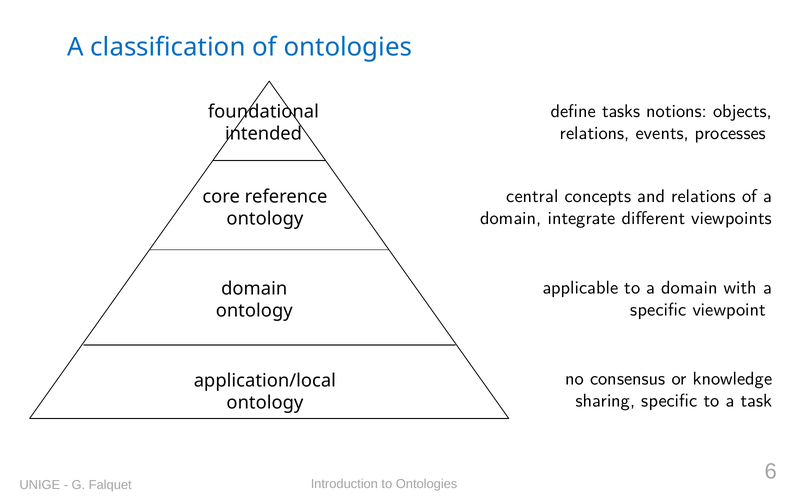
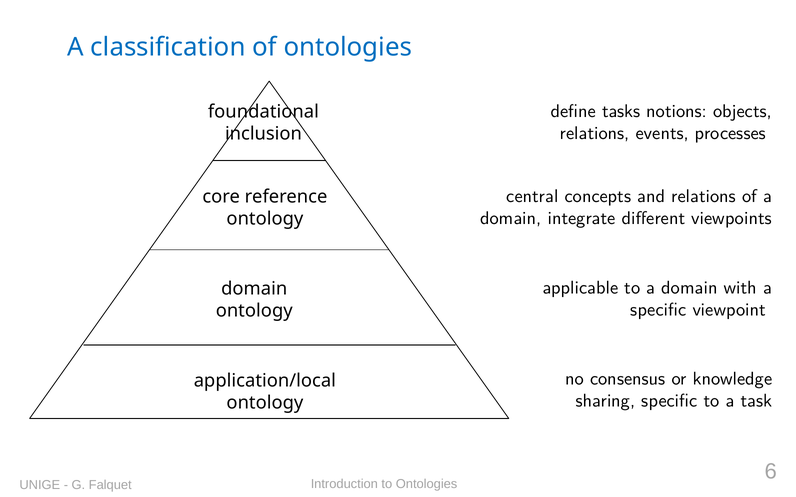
intended: intended -> inclusion
